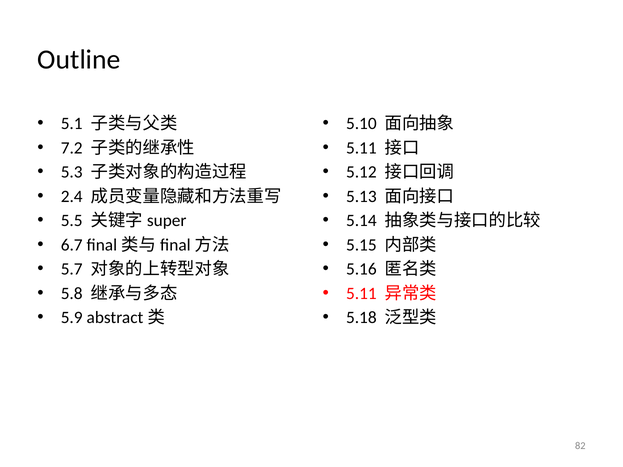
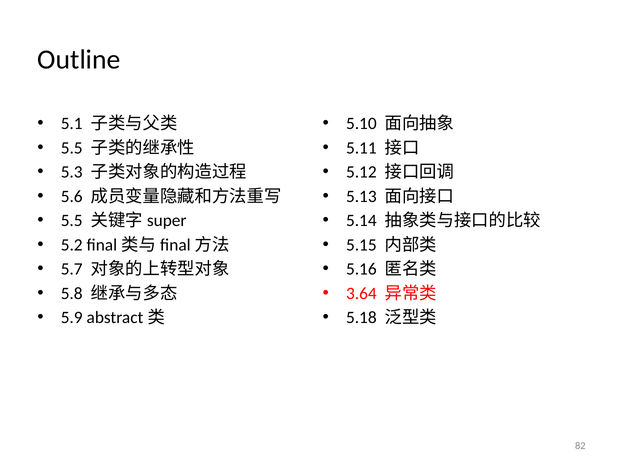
7.2 at (72, 148): 7.2 -> 5.5
2.4: 2.4 -> 5.6
6.7: 6.7 -> 5.2
5.11 at (361, 294): 5.11 -> 3.64
